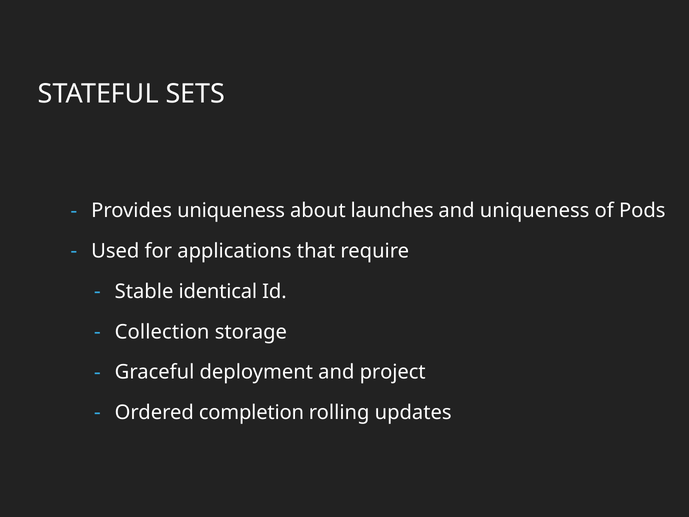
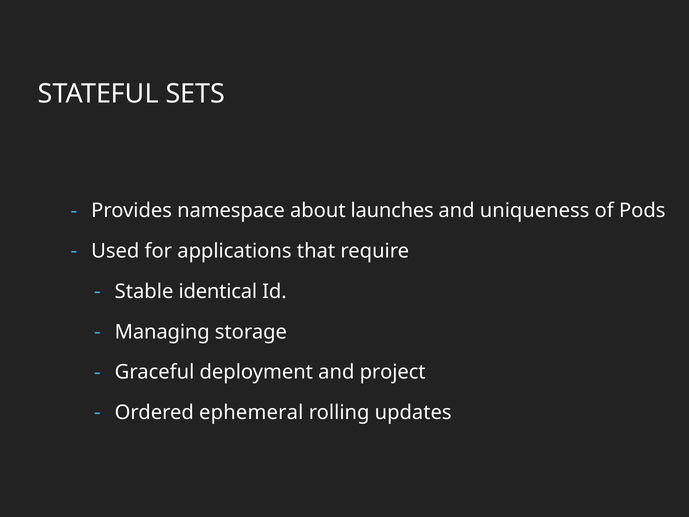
Provides uniqueness: uniqueness -> namespace
Collection: Collection -> Managing
completion: completion -> ephemeral
